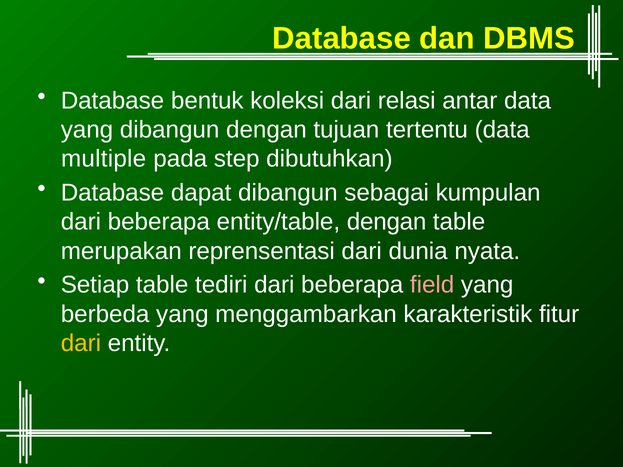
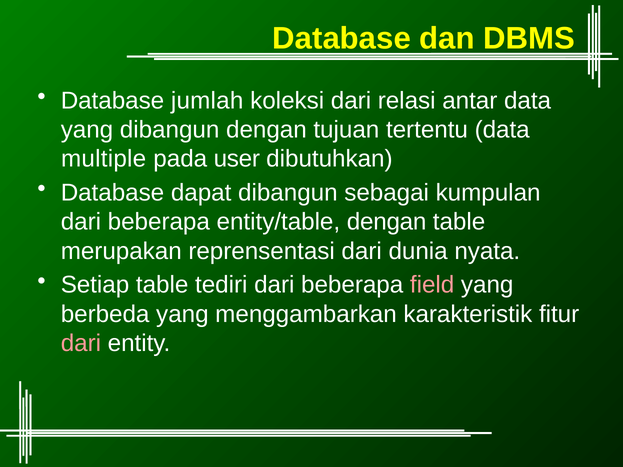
bentuk: bentuk -> jumlah
step: step -> user
dari at (81, 343) colour: yellow -> pink
